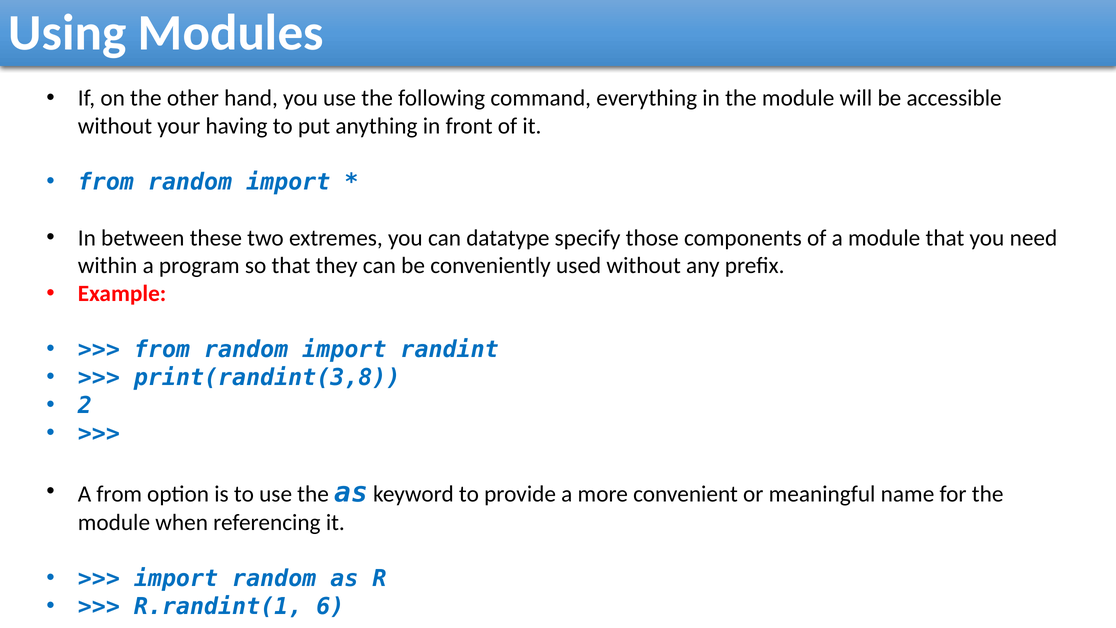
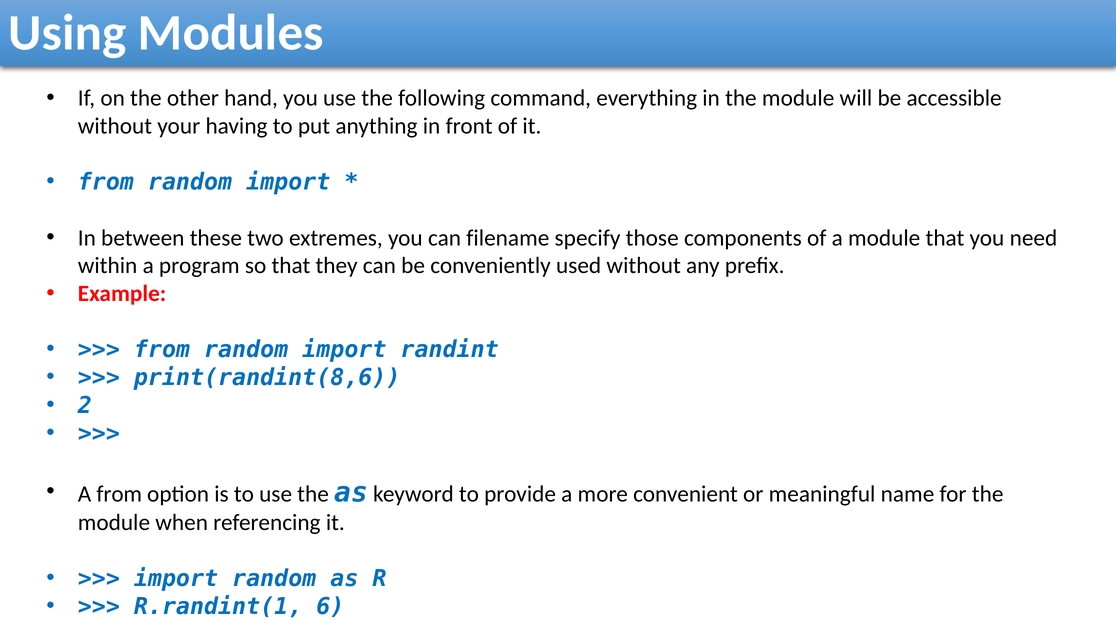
datatype: datatype -> filename
print(randint(3,8: print(randint(3,8 -> print(randint(8,6
